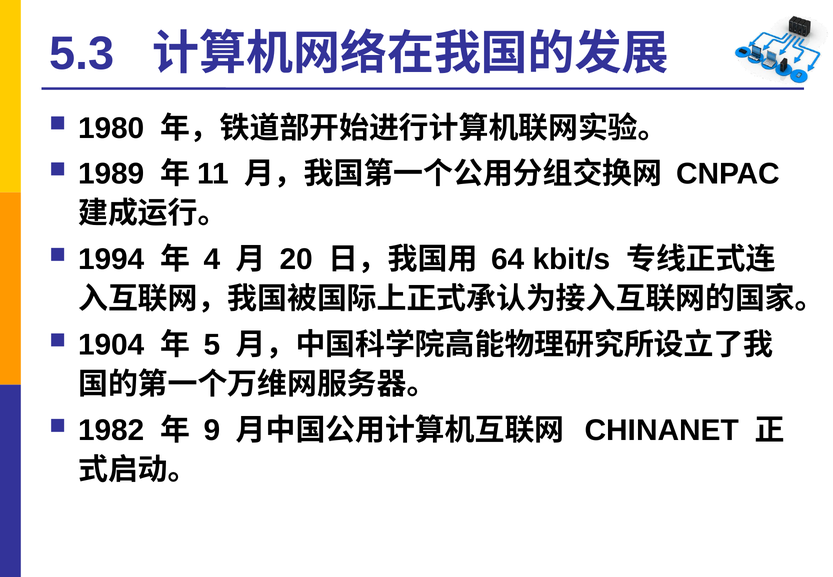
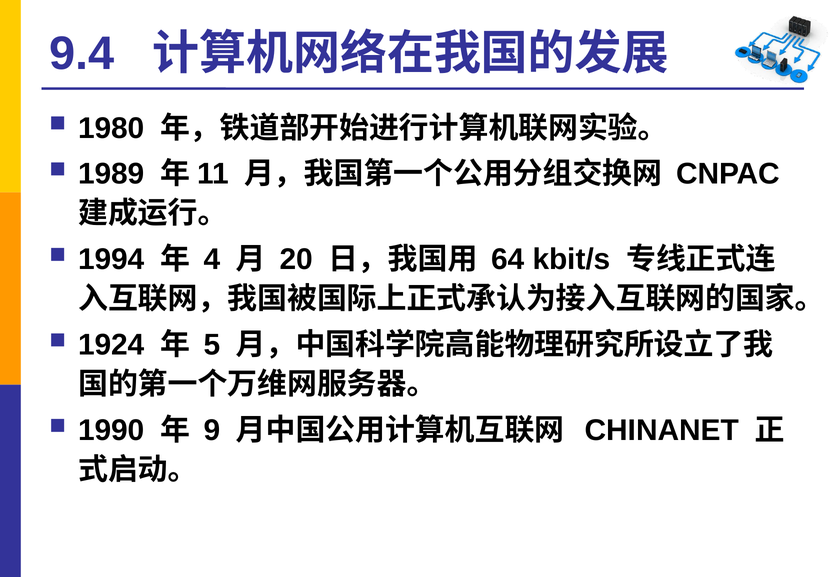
5.3: 5.3 -> 9.4
1904: 1904 -> 1924
1982: 1982 -> 1990
